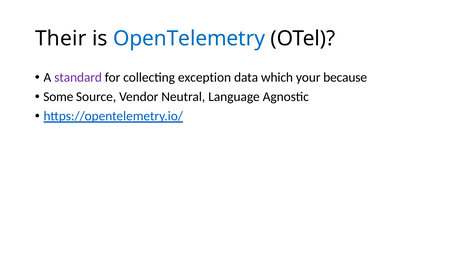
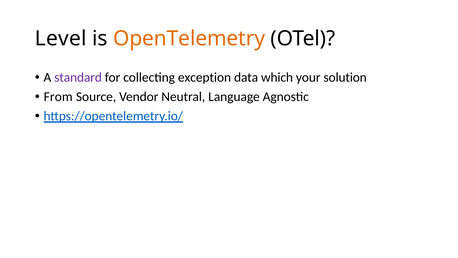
Their: Their -> Level
OpenTelemetry colour: blue -> orange
because: because -> solution
Some: Some -> From
